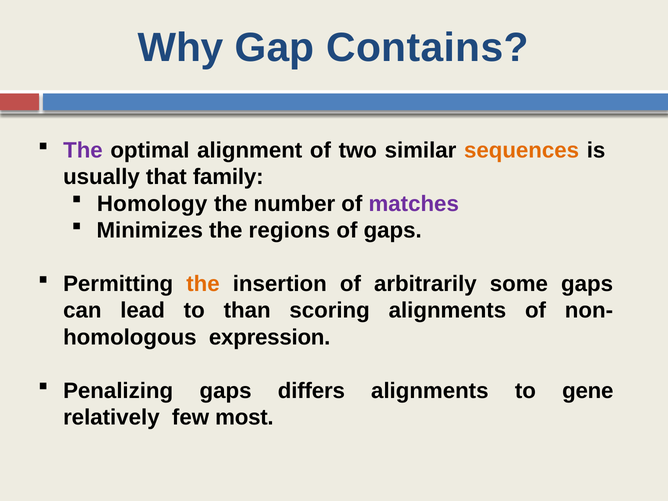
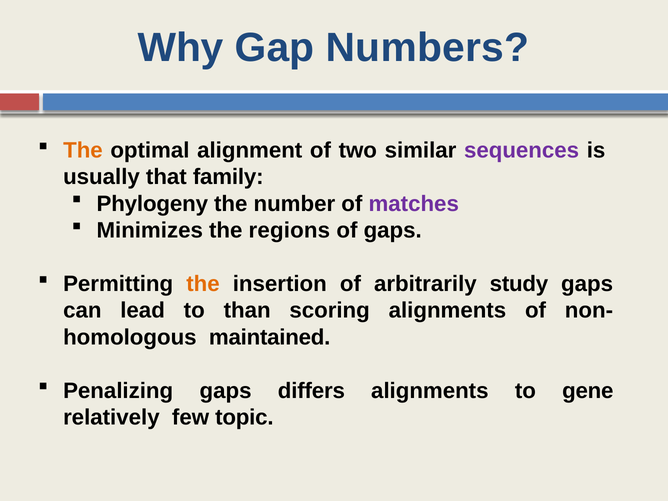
Contains: Contains -> Numbers
The at (83, 150) colour: purple -> orange
sequences colour: orange -> purple
Homology: Homology -> Phylogeny
some: some -> study
expression: expression -> maintained
most: most -> topic
